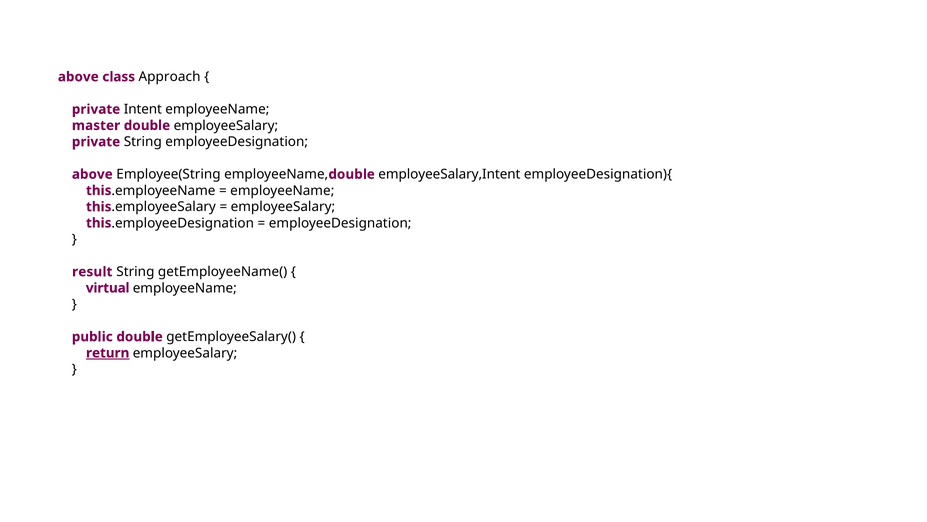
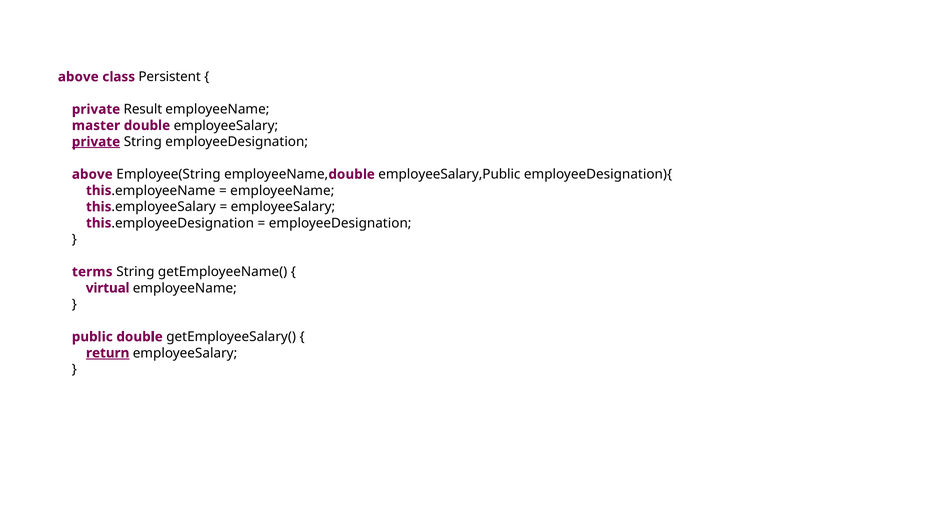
Approach: Approach -> Persistent
Intent: Intent -> Result
private at (96, 142) underline: none -> present
employeeSalary,Intent: employeeSalary,Intent -> employeeSalary,Public
result: result -> terms
